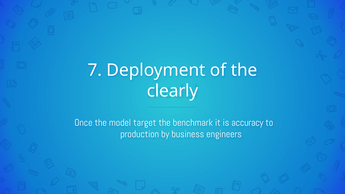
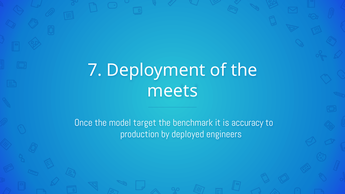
clearly: clearly -> meets
business: business -> deployed
